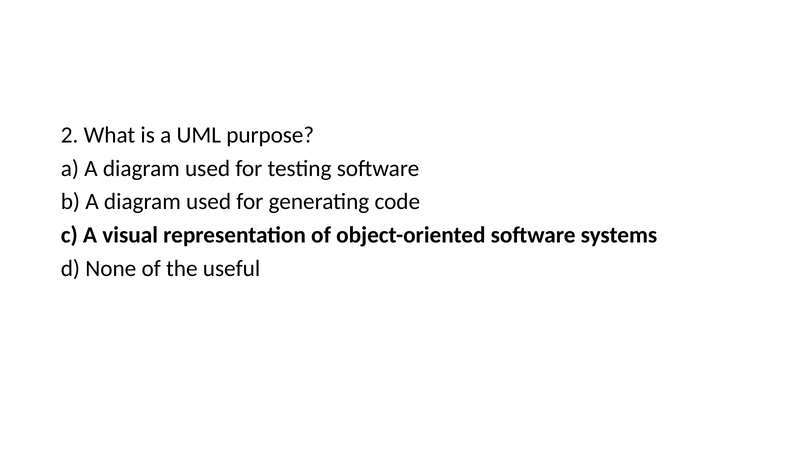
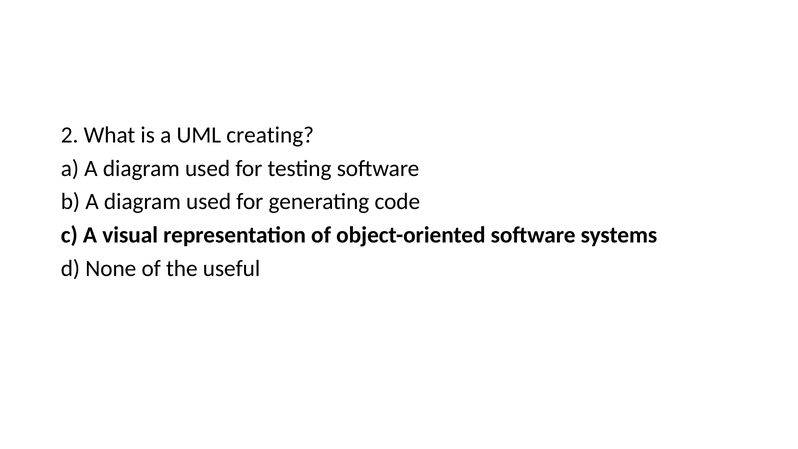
purpose: purpose -> creating
